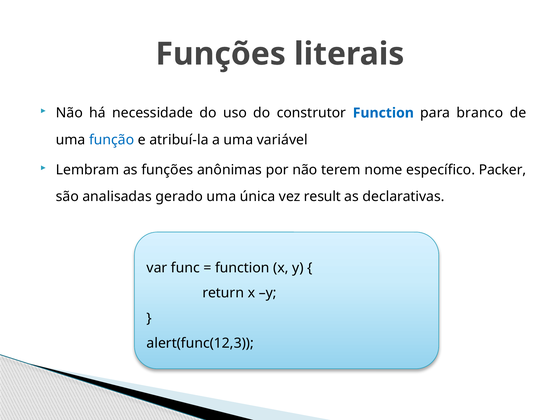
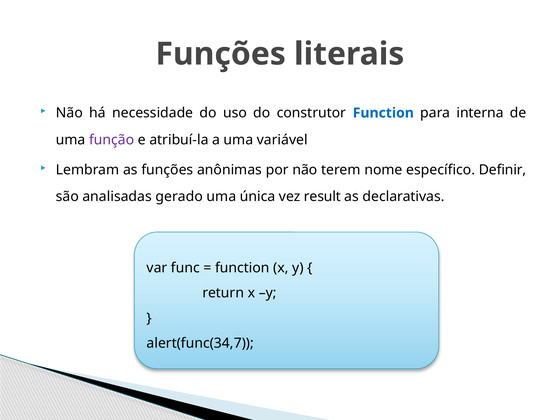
branco: branco -> interna
função colour: blue -> purple
Packer: Packer -> Definir
alert(func(12,3: alert(func(12,3 -> alert(func(34,7
